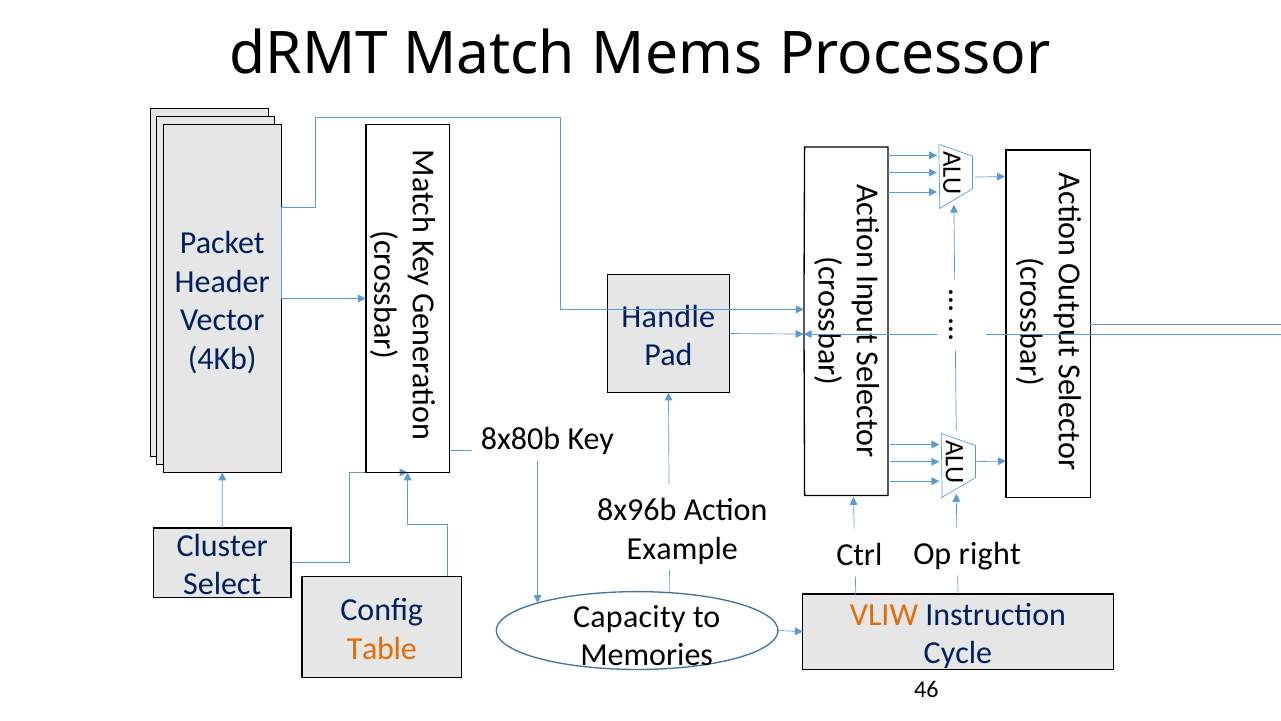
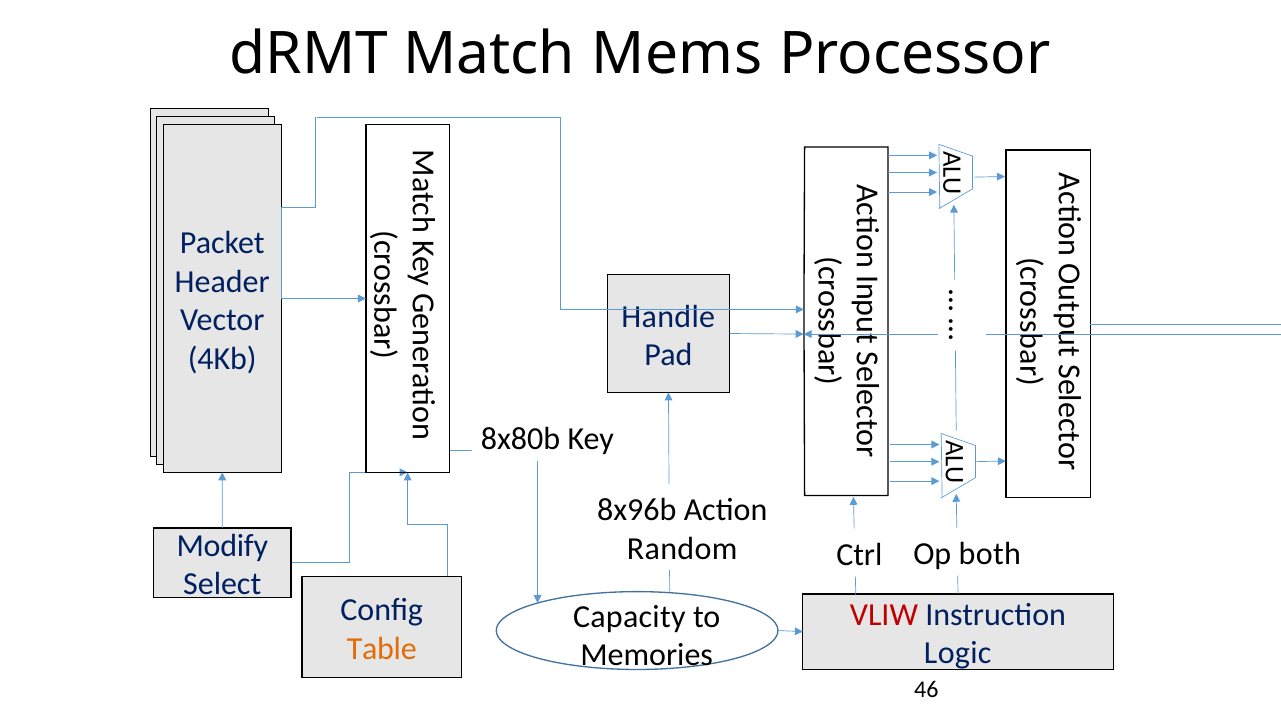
Cluster: Cluster -> Modify
Example: Example -> Random
right: right -> both
VLIW colour: orange -> red
Cycle: Cycle -> Logic
